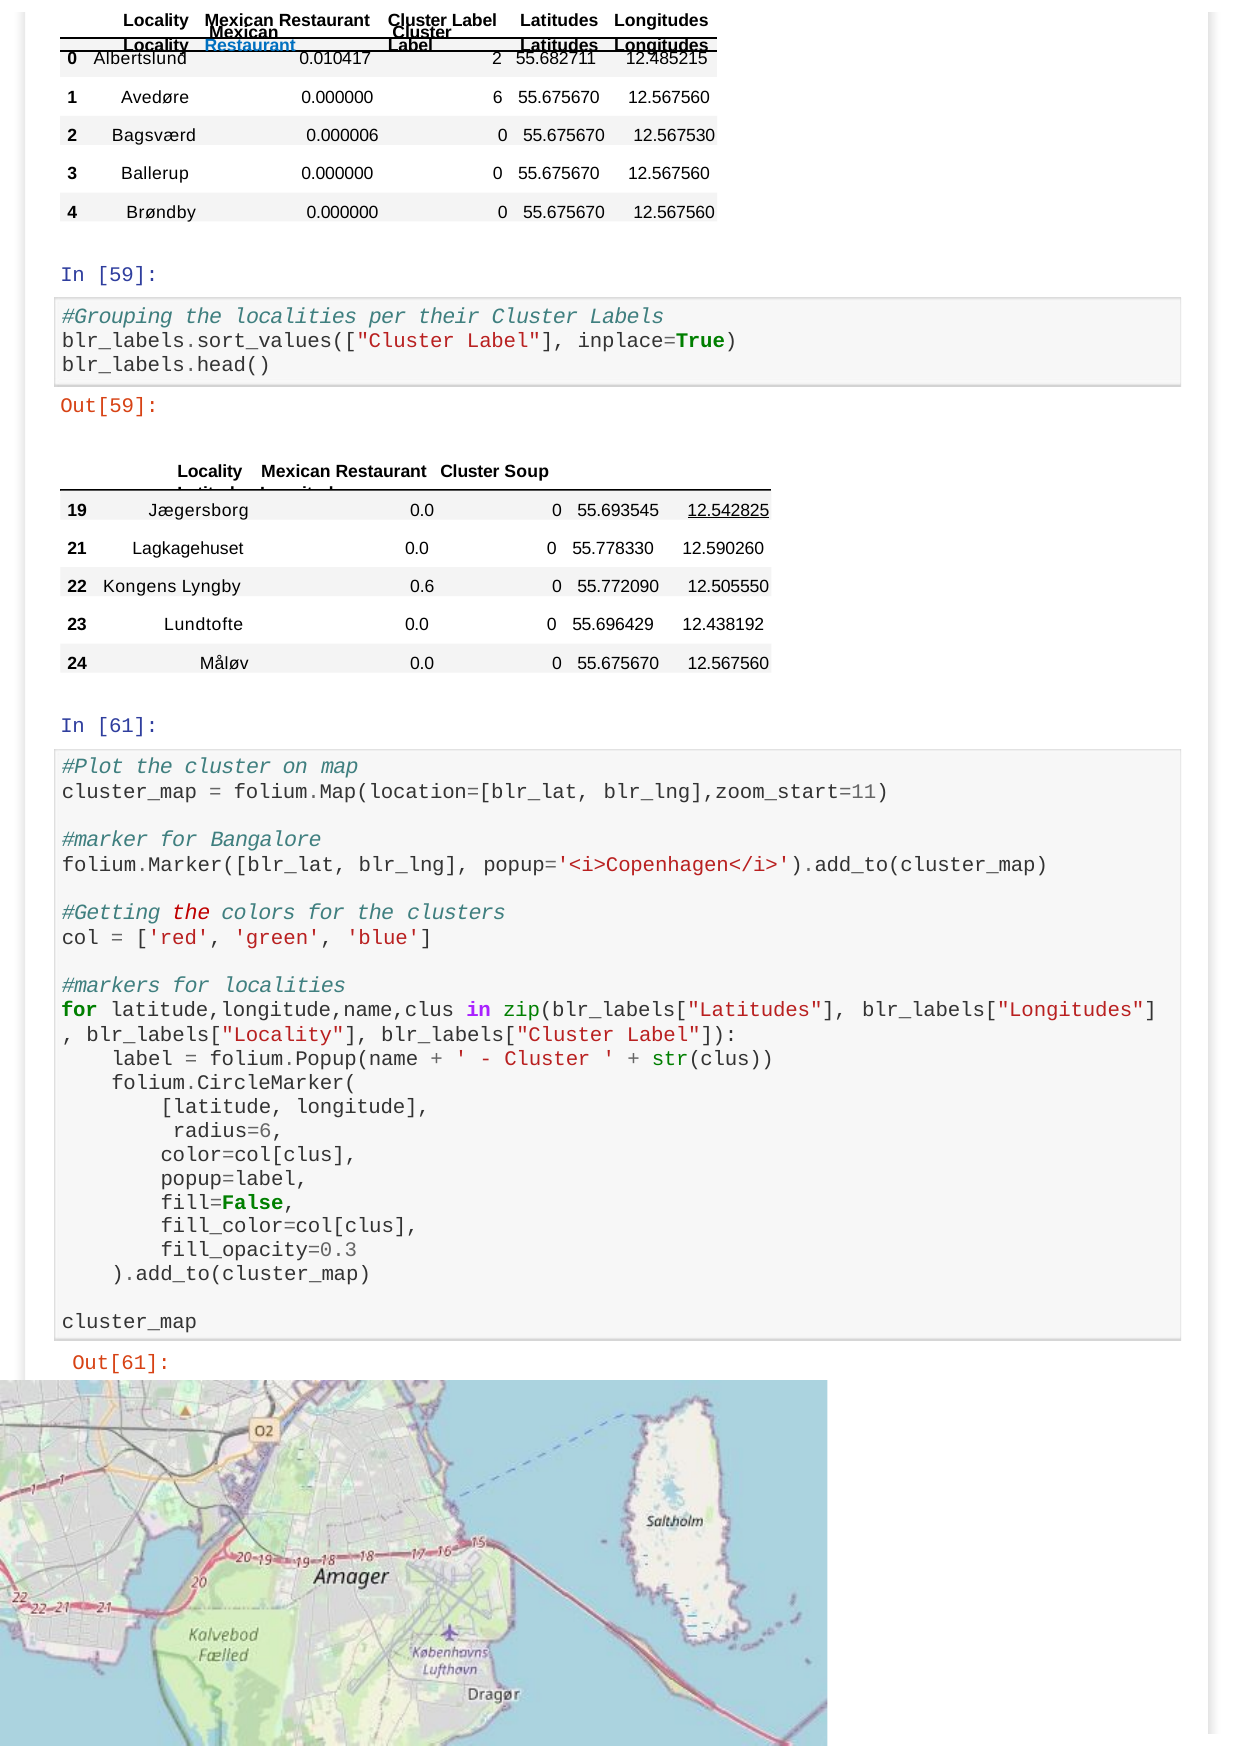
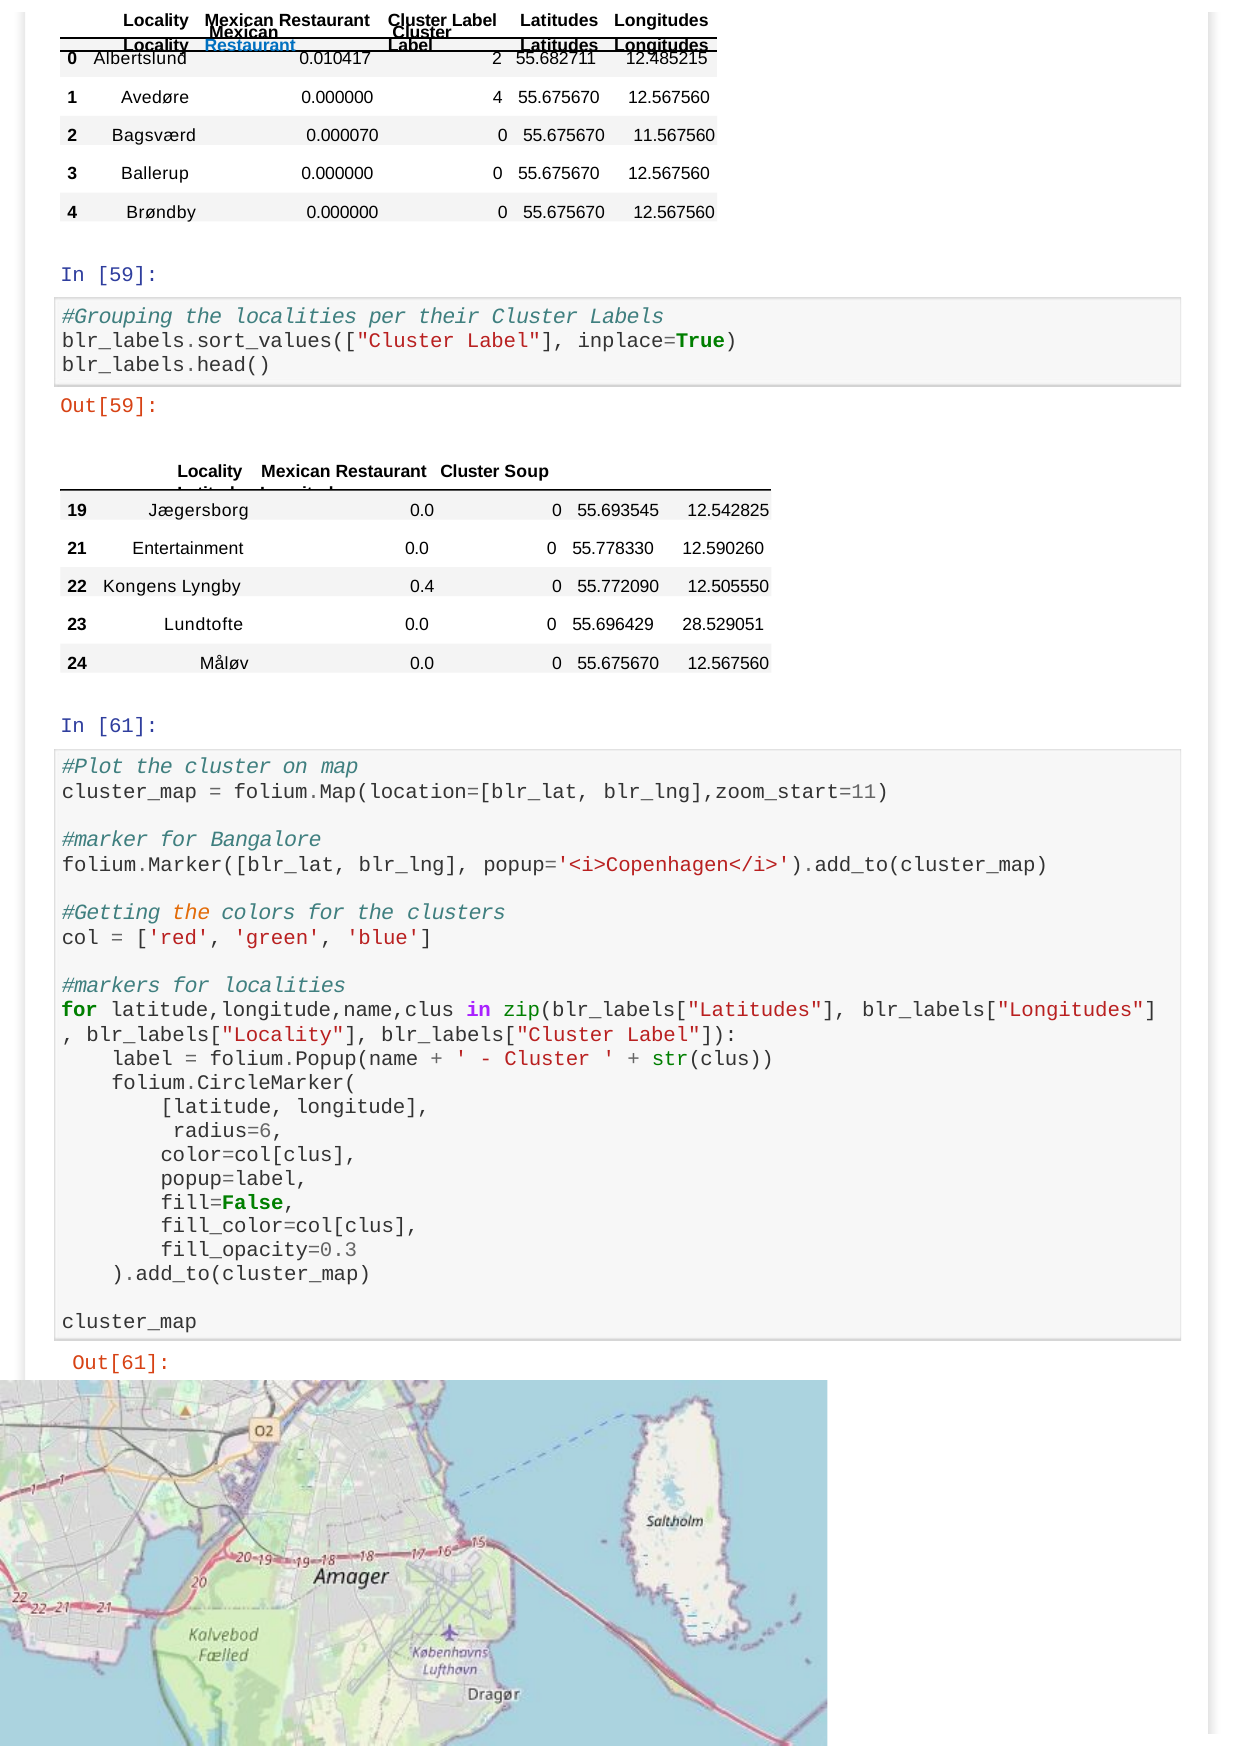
0.000000 6: 6 -> 4
0.000006: 0.000006 -> 0.000070
12.567530: 12.567530 -> 11.567560
12.542825 underline: present -> none
Lagkagehuset: Lagkagehuset -> Entertainment
0.6: 0.6 -> 0.4
12.438192: 12.438192 -> 28.529051
the at (191, 913) colour: red -> orange
